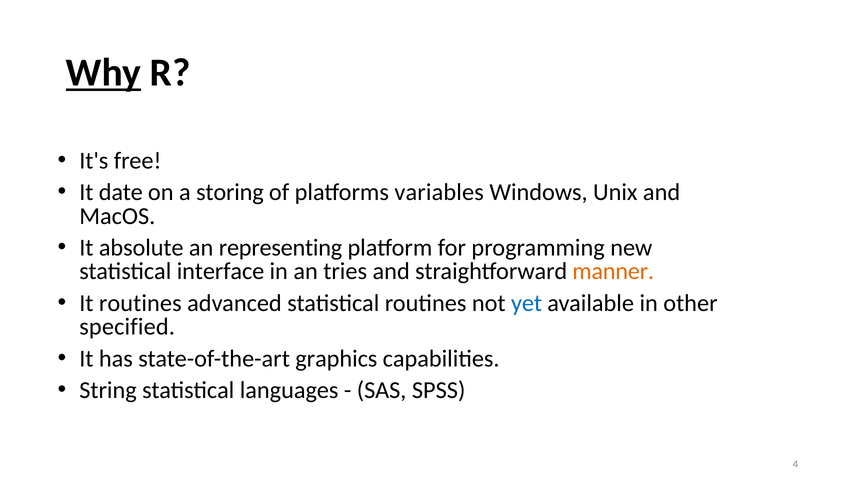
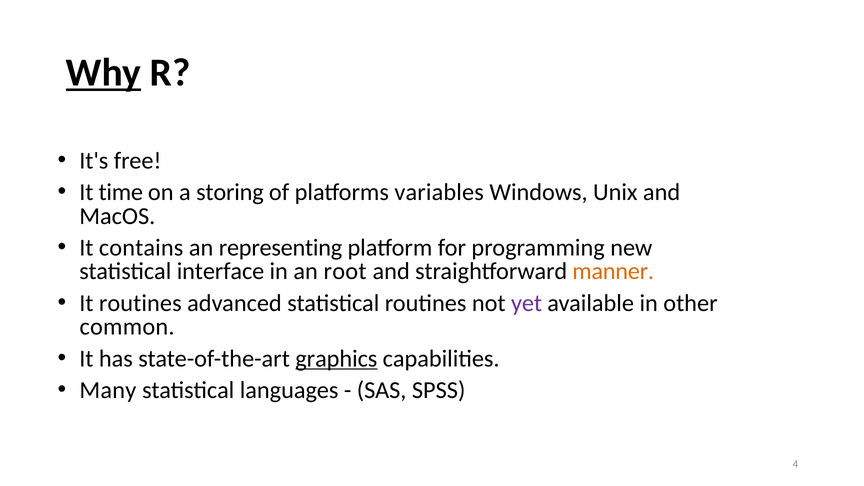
date: date -> time
absolute: absolute -> contains
tries: tries -> root
yet colour: blue -> purple
specified: specified -> common
graphics underline: none -> present
String: String -> Many
